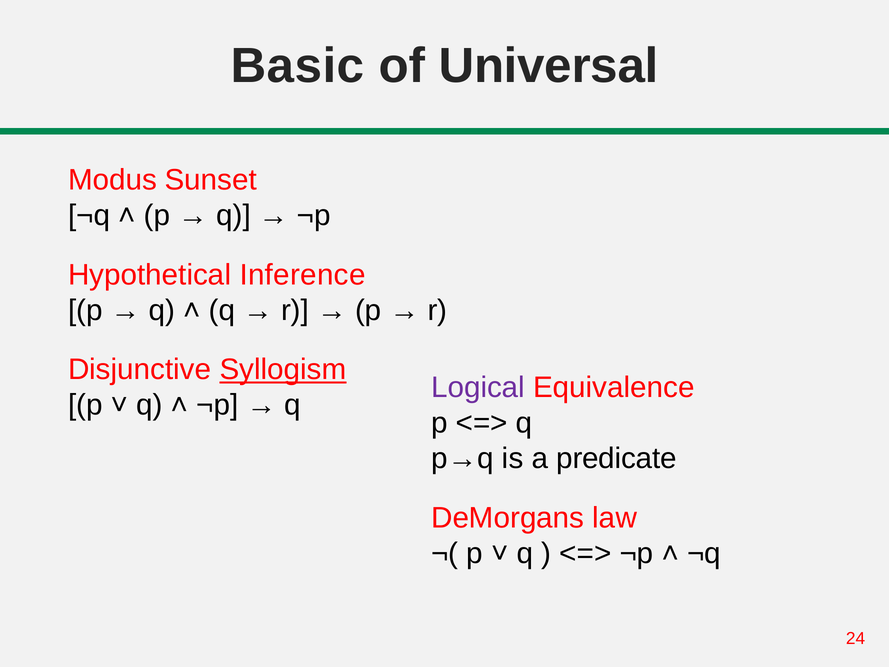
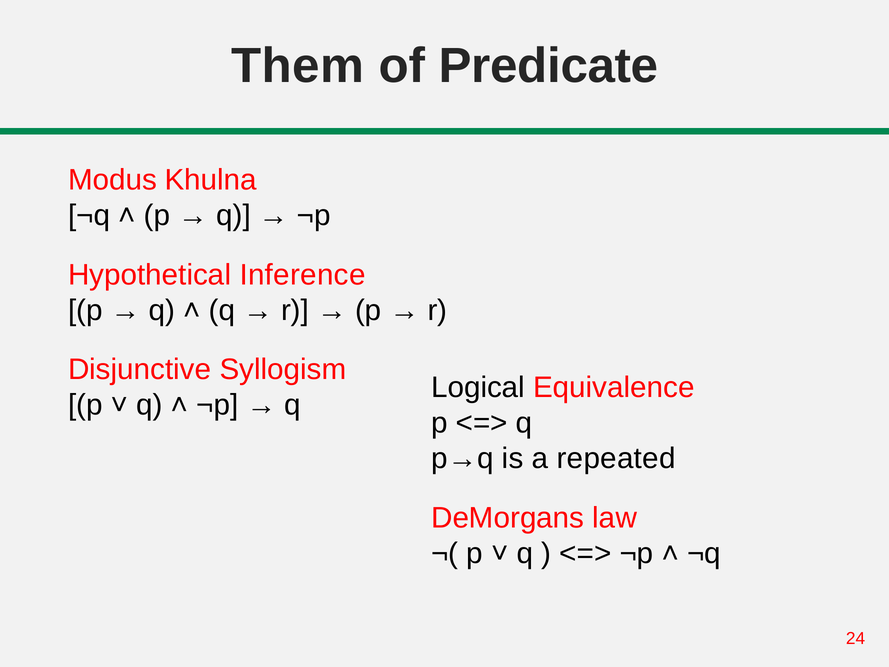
Basic: Basic -> Them
Universal: Universal -> Predicate
Sunset: Sunset -> Khulna
Syllogism underline: present -> none
Logical colour: purple -> black
predicate: predicate -> repeated
